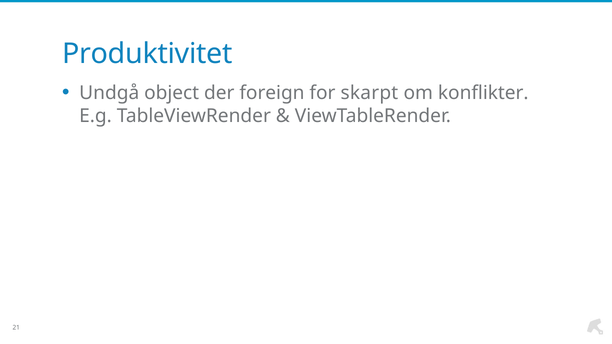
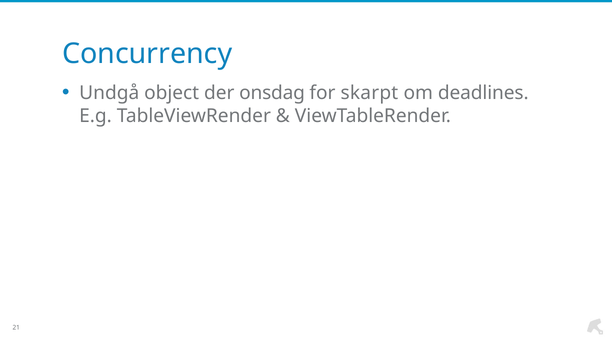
Produktivitet: Produktivitet -> Concurrency
foreign: foreign -> onsdag
konflikter: konflikter -> deadlines
